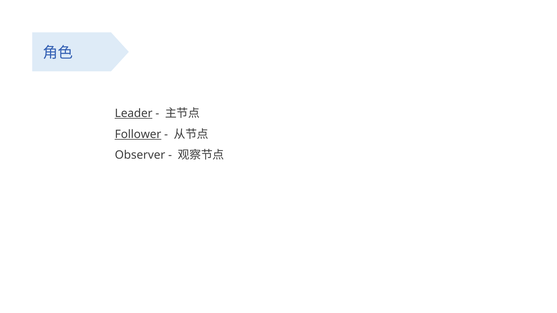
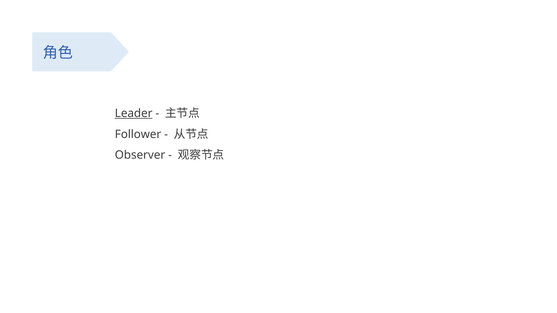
Follower underline: present -> none
